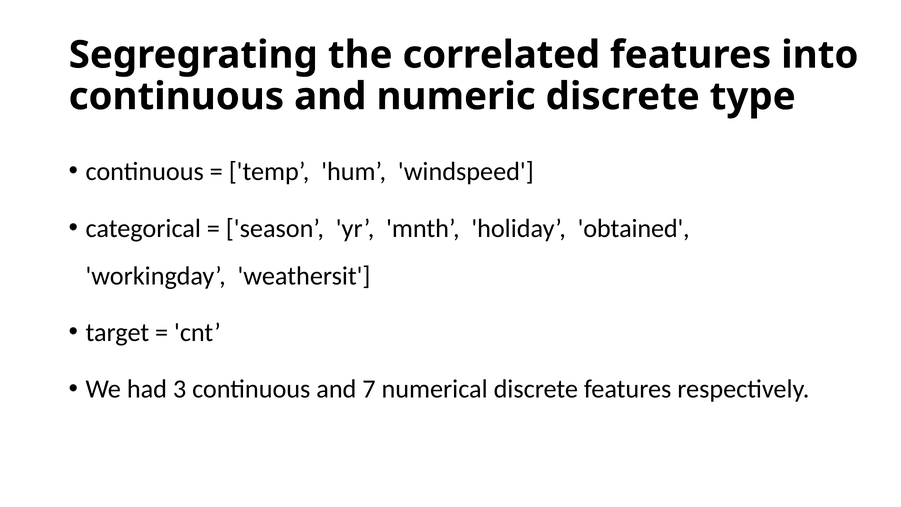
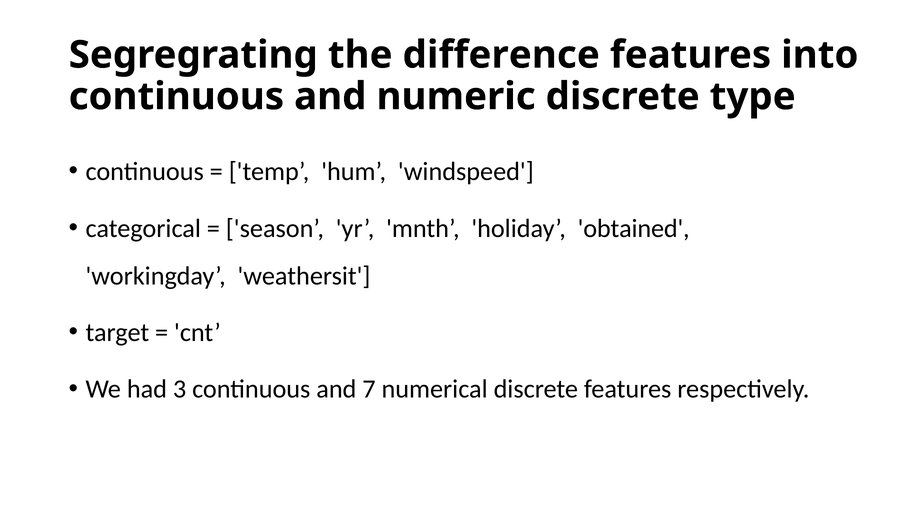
correlated: correlated -> difference
